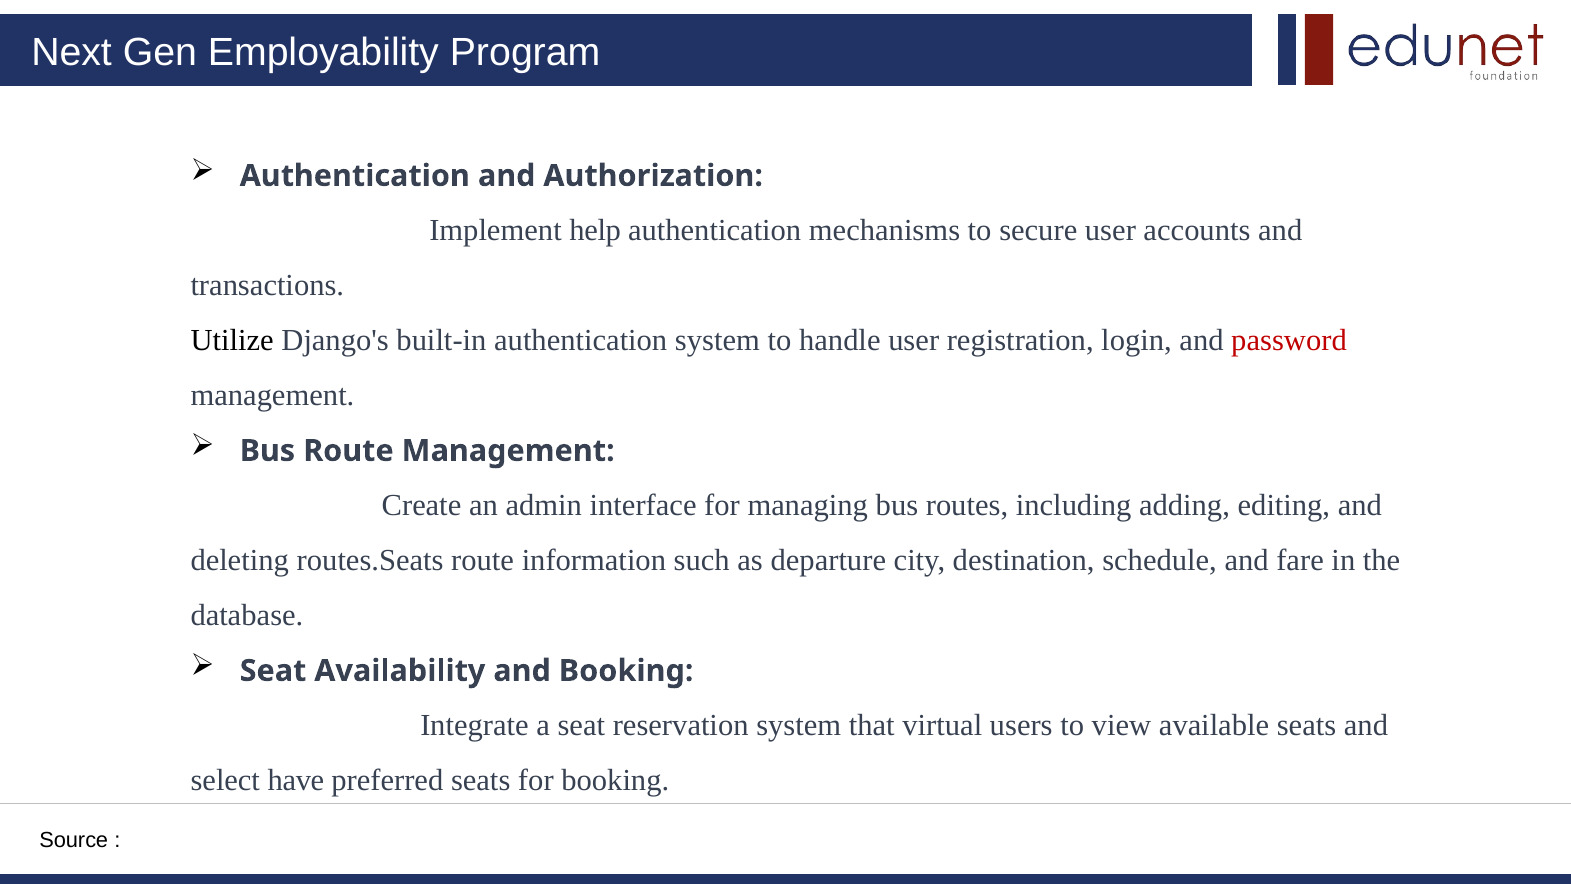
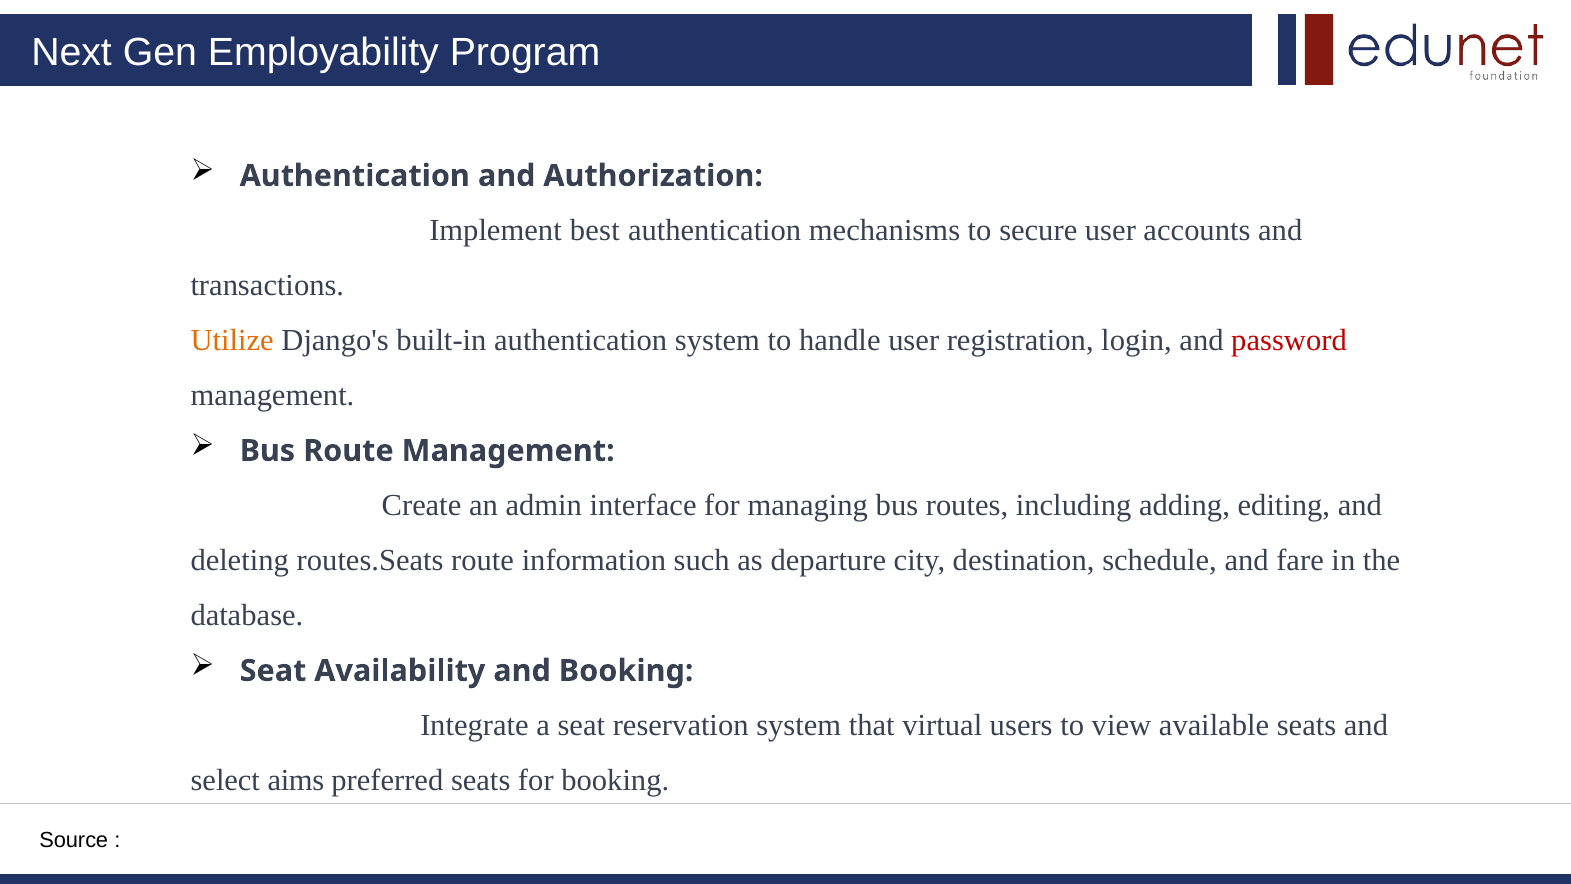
help: help -> best
Utilize colour: black -> orange
have: have -> aims
